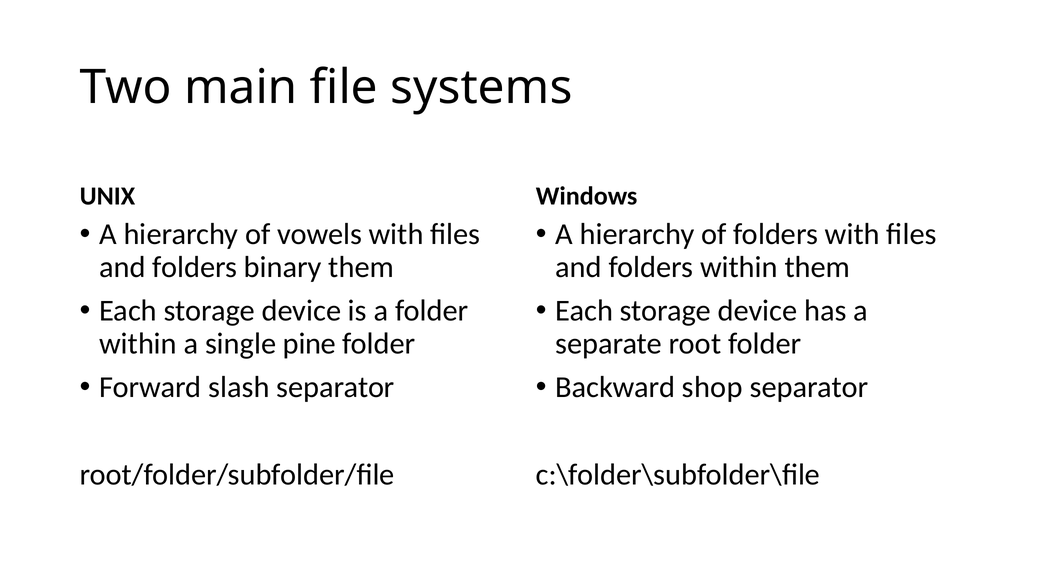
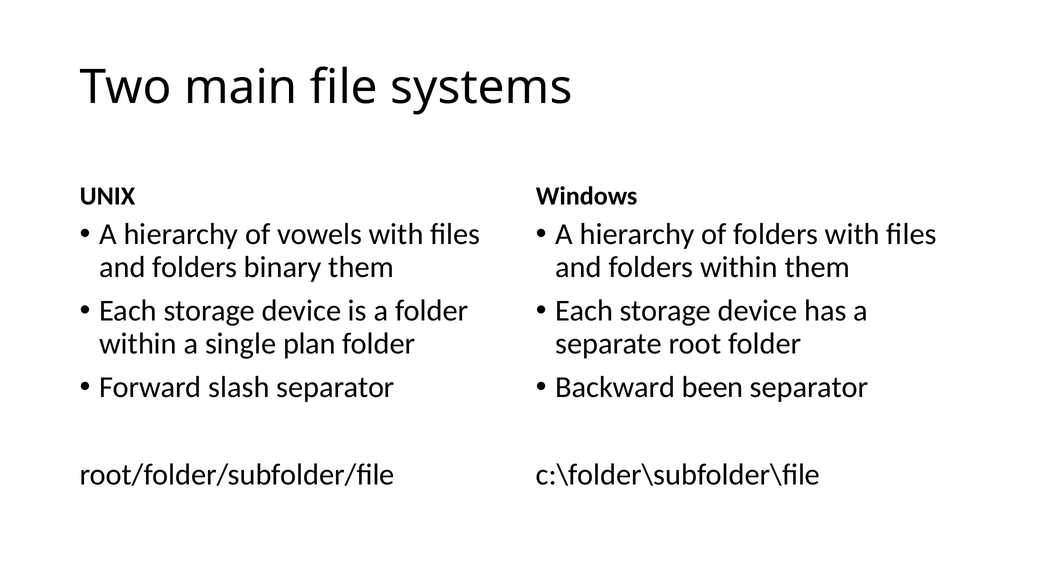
pine: pine -> plan
shop: shop -> been
